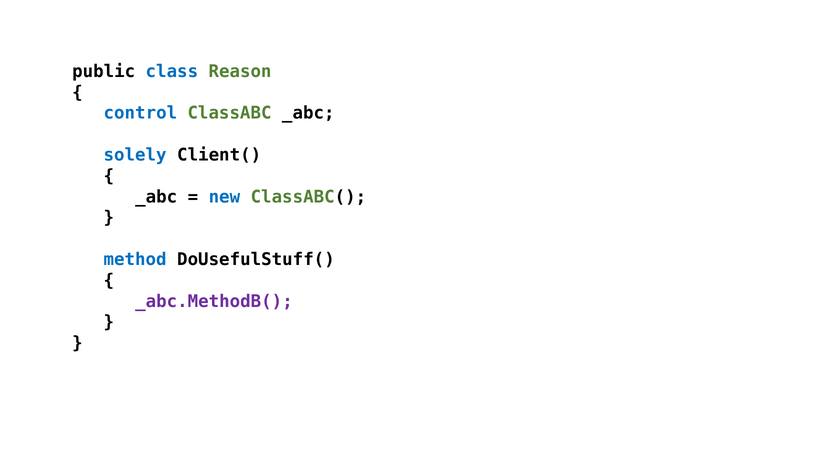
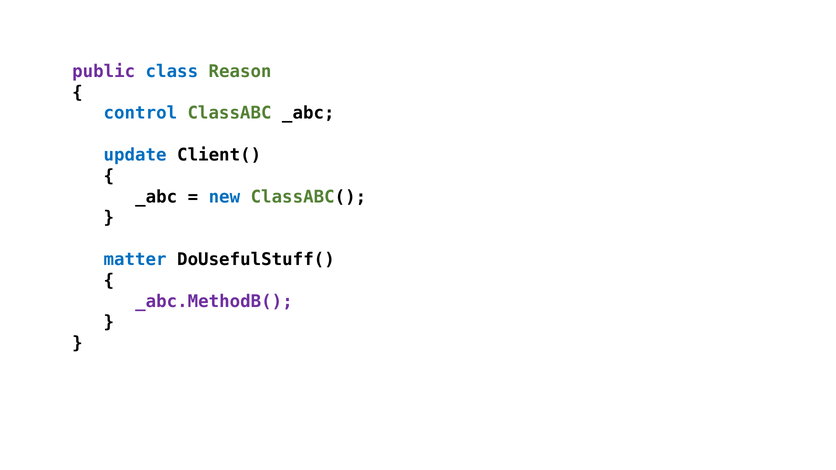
public colour: black -> purple
solely: solely -> update
method: method -> matter
